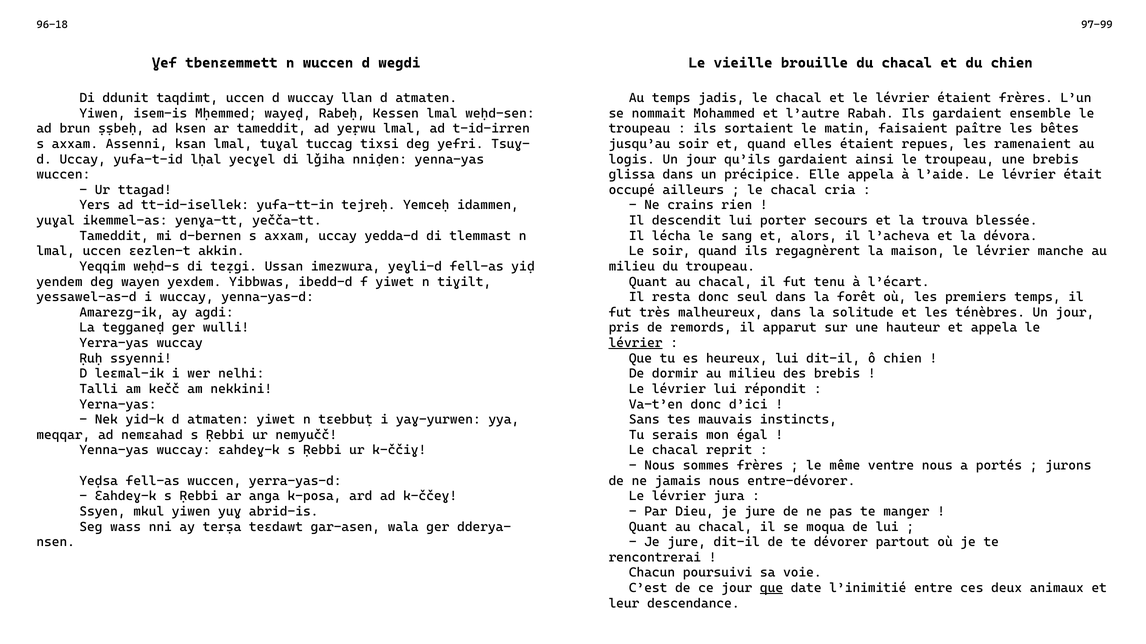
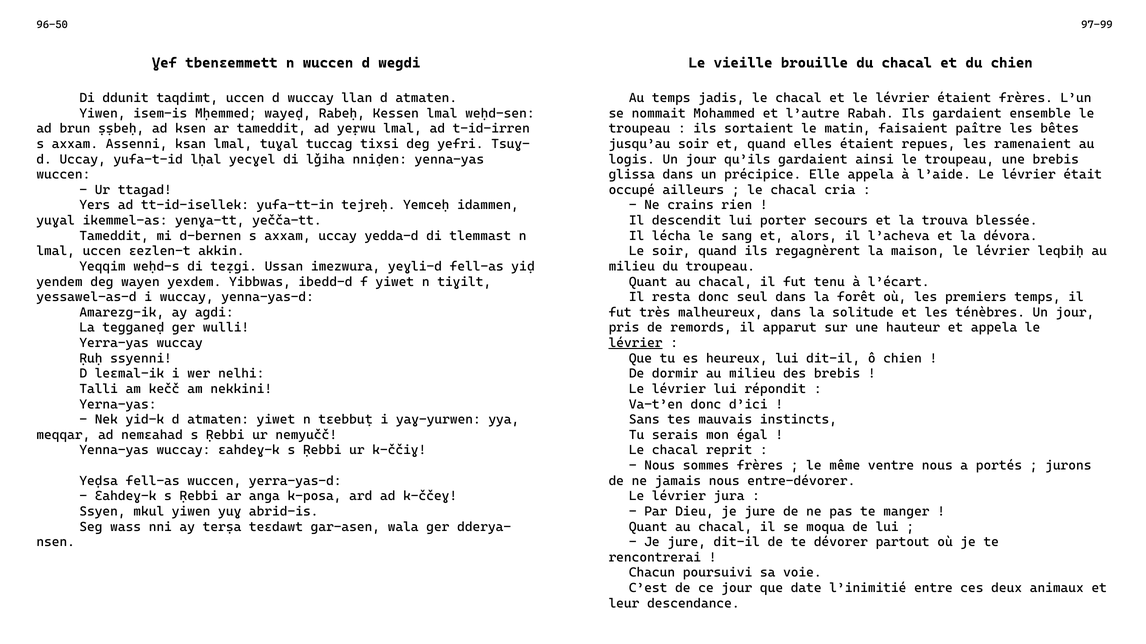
96-18: 96-18 -> 96-50
manche: manche -> leqbiḥ
que at (772, 589) underline: present -> none
